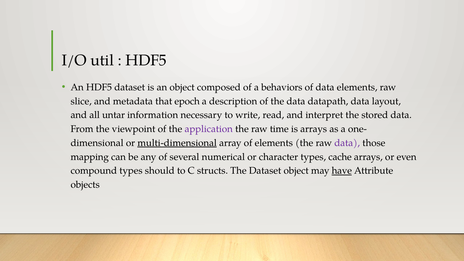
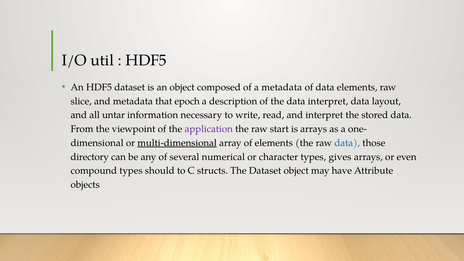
a behaviors: behaviors -> metadata
data datapath: datapath -> interpret
time: time -> start
data at (347, 143) colour: purple -> blue
mapping: mapping -> directory
cache: cache -> gives
have underline: present -> none
